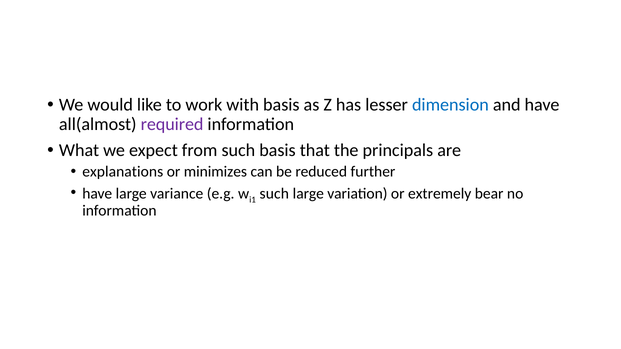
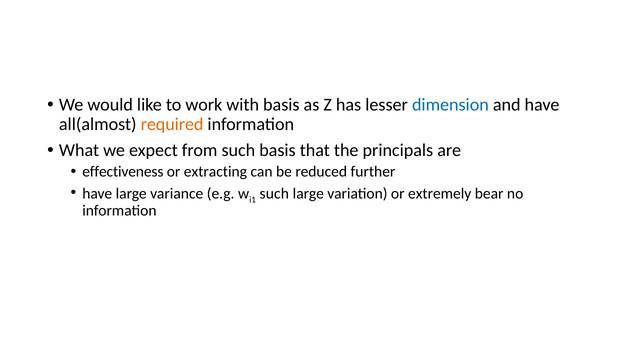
required colour: purple -> orange
explanations: explanations -> effectiveness
minimizes: minimizes -> extracting
